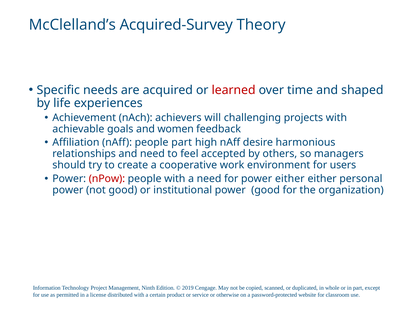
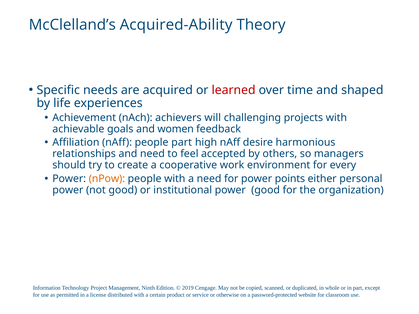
Acquired-Survey: Acquired-Survey -> Acquired-Ability
users: users -> every
nPow colour: red -> orange
power either: either -> points
